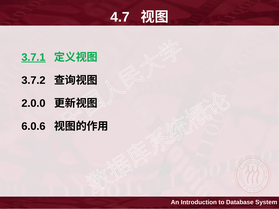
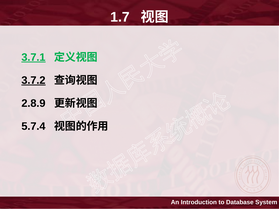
4.7: 4.7 -> 1.7
3.7.2 underline: none -> present
2.0.0: 2.0.0 -> 2.8.9
6.0.6: 6.0.6 -> 5.7.4
